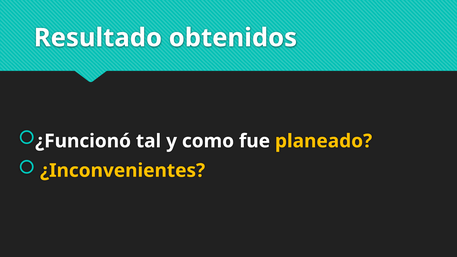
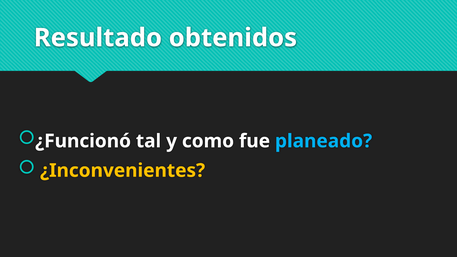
planeado colour: yellow -> light blue
